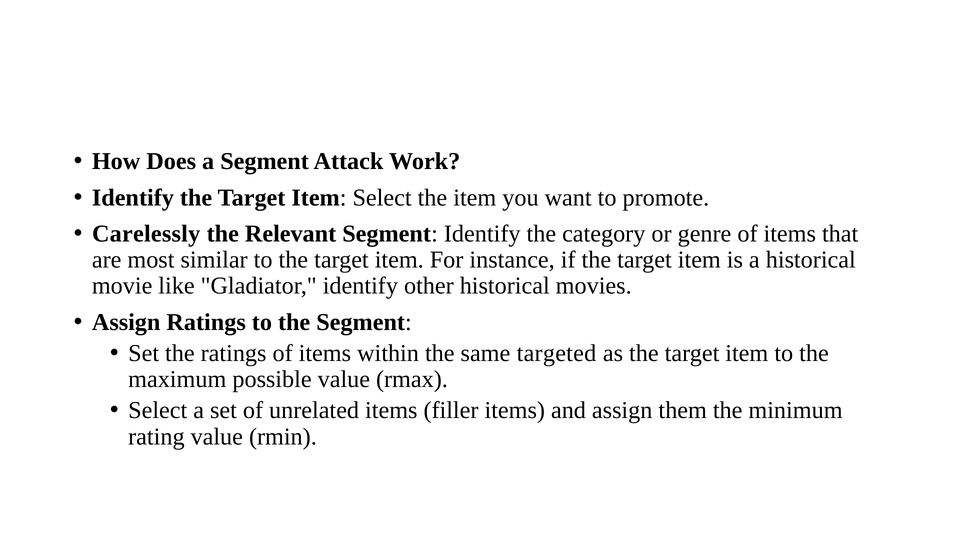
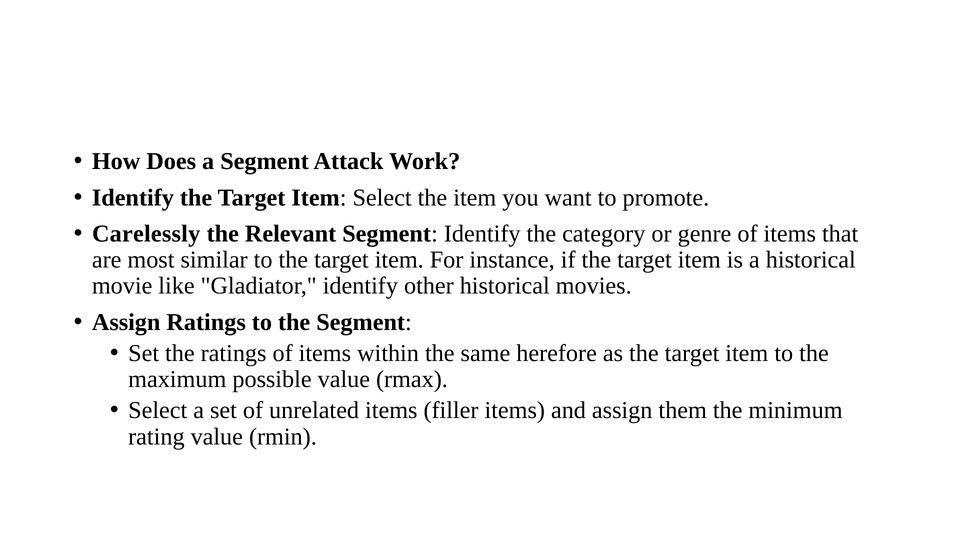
targeted: targeted -> herefore
